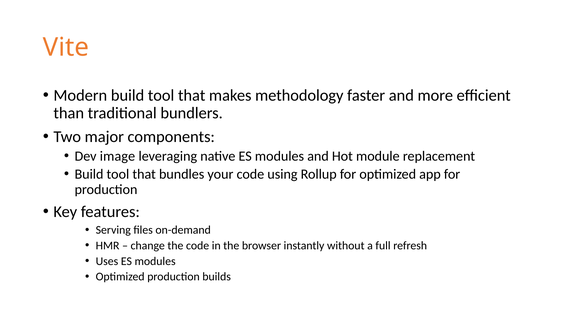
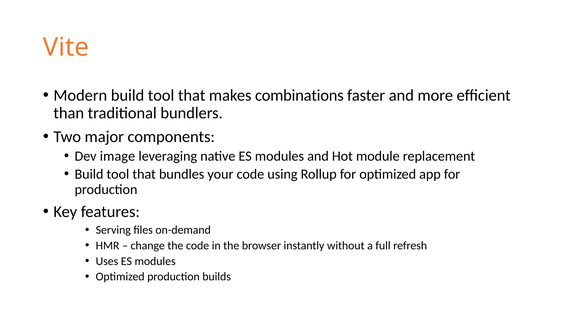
methodology: methodology -> combinations
